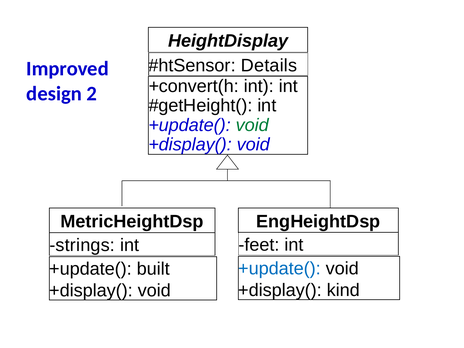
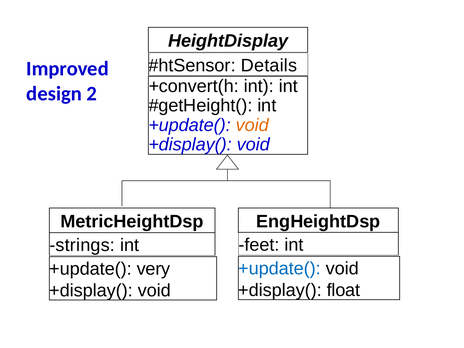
void at (252, 125) colour: green -> orange
built: built -> very
kind: kind -> float
